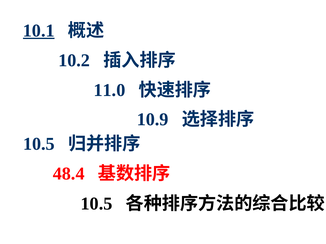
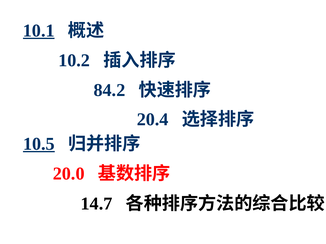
11.0: 11.0 -> 84.2
10.9: 10.9 -> 20.4
10.5 at (39, 144) underline: none -> present
48.4: 48.4 -> 20.0
10.5 at (97, 204): 10.5 -> 14.7
